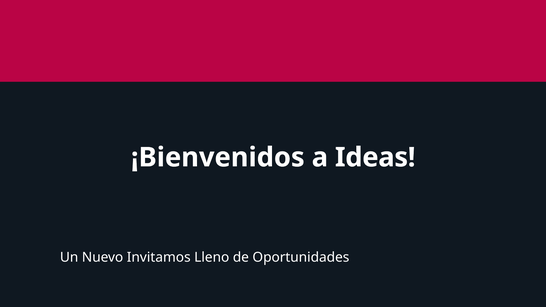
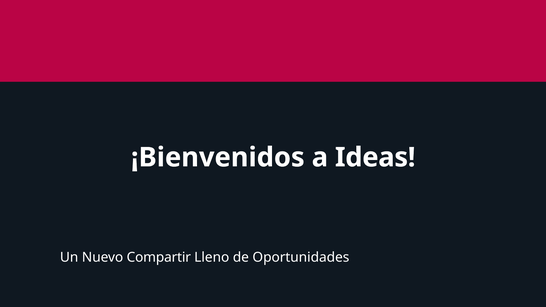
Invitamos: Invitamos -> Compartir
